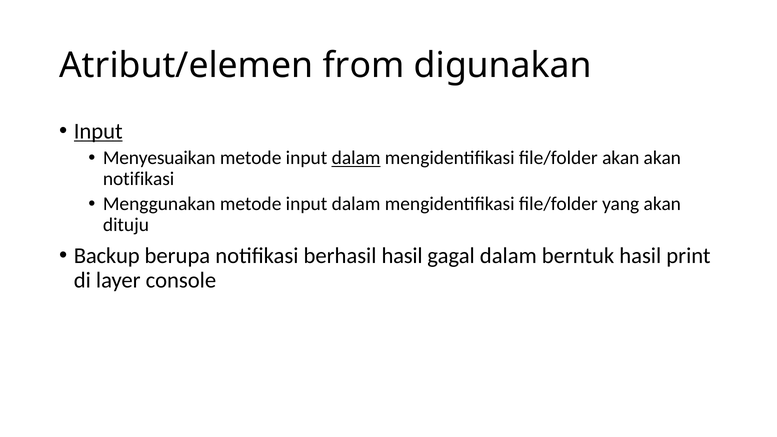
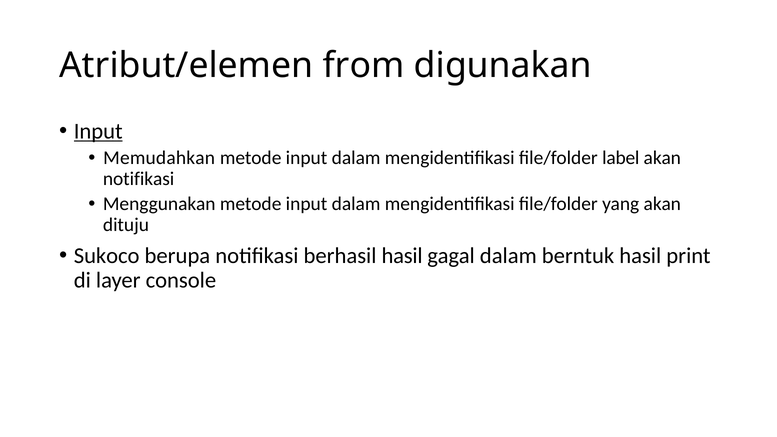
Menyesuaikan: Menyesuaikan -> Memudahkan
dalam at (356, 158) underline: present -> none
file/folder akan: akan -> label
Backup: Backup -> Sukoco
